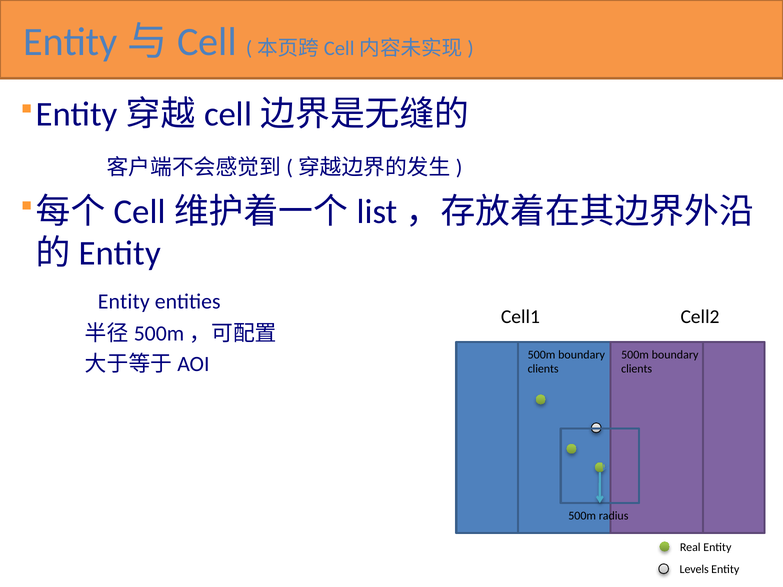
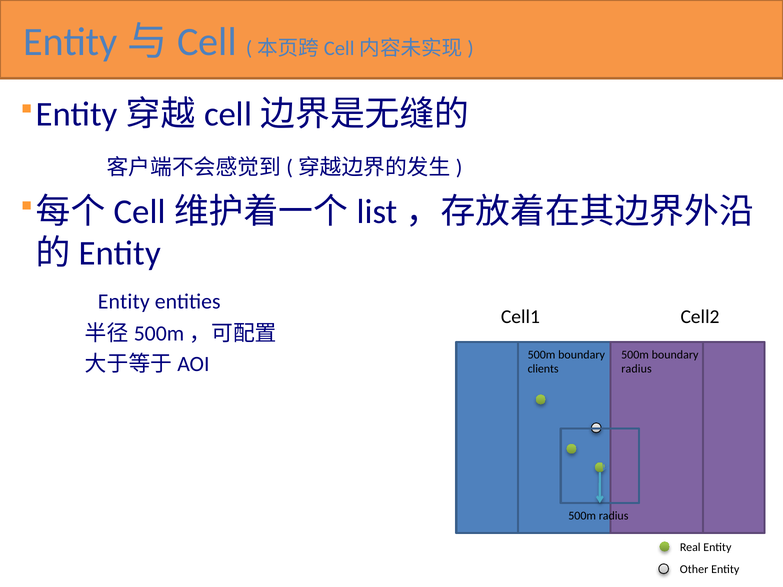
clients at (637, 369): clients -> radius
Levels: Levels -> Other
